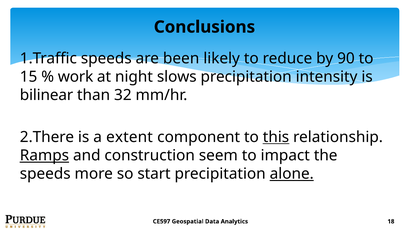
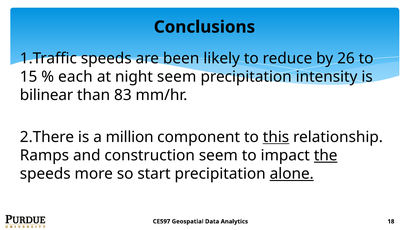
90: 90 -> 26
work: work -> each
night slows: slows -> seem
32: 32 -> 83
extent: extent -> million
Ramps underline: present -> none
the underline: none -> present
